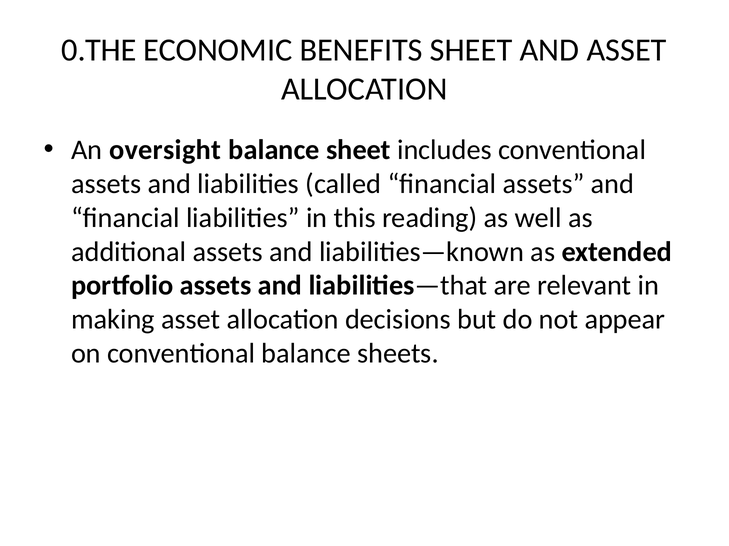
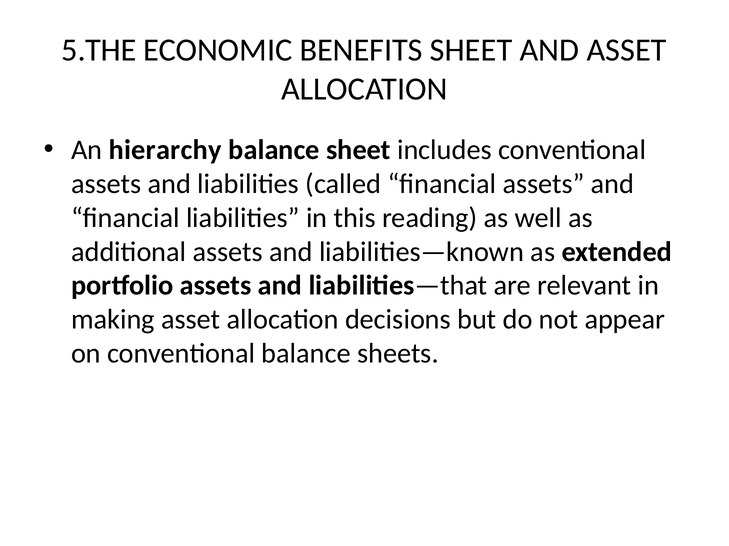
0.THE: 0.THE -> 5.THE
oversight: oversight -> hierarchy
